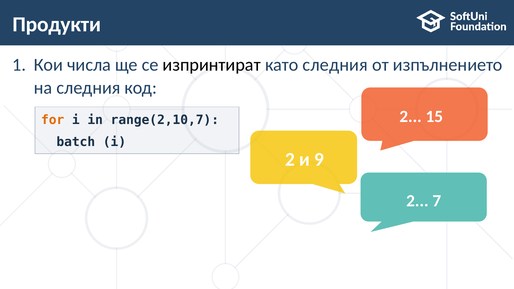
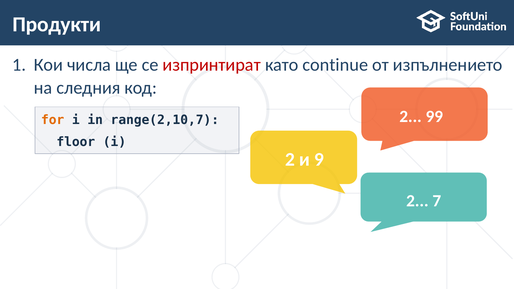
изпринтират colour: black -> red
като следния: следния -> continue
15: 15 -> 99
batch: batch -> floor
